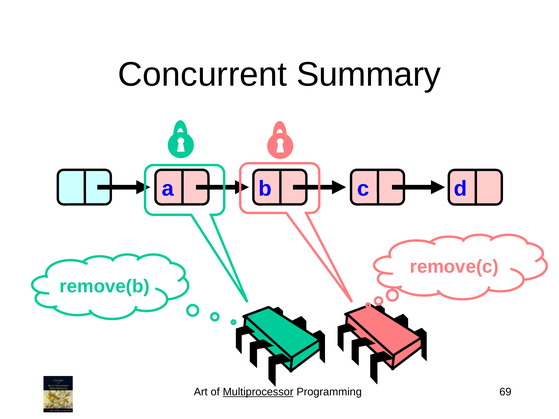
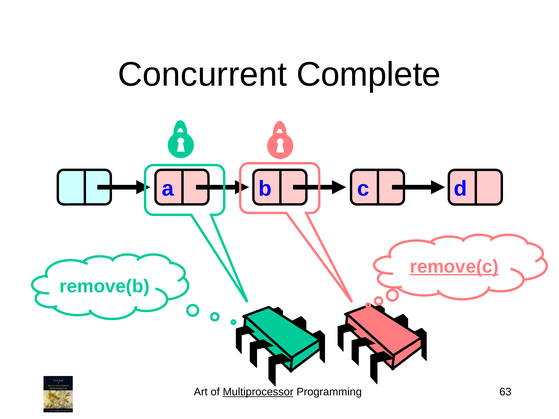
Summary: Summary -> Complete
remove(c underline: none -> present
69: 69 -> 63
